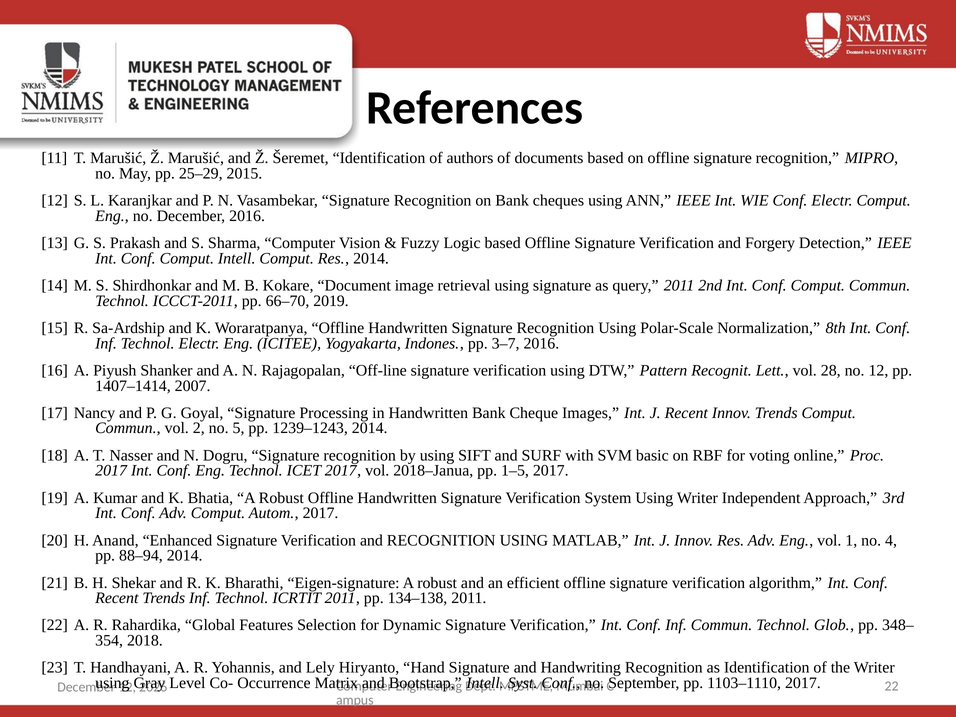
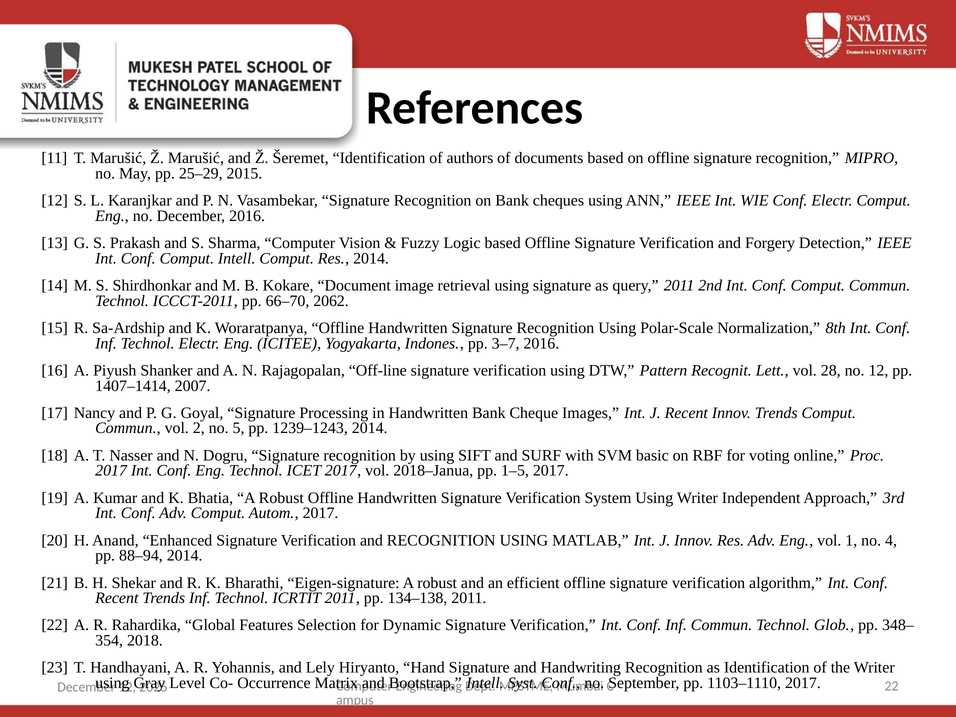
2019: 2019 -> 2062
